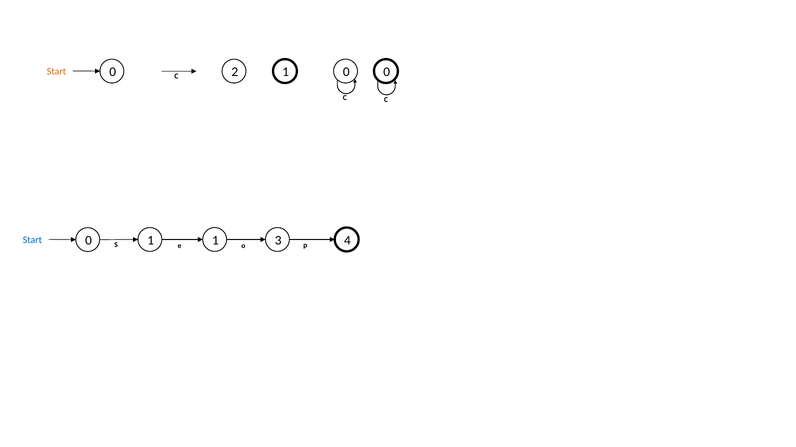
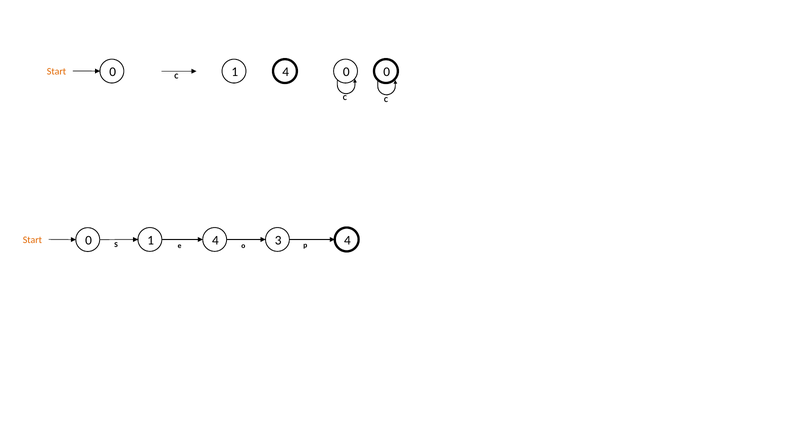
2 at (235, 72): 2 -> 1
1 at (286, 72): 1 -> 4
Start at (32, 241) colour: blue -> orange
e 1: 1 -> 4
